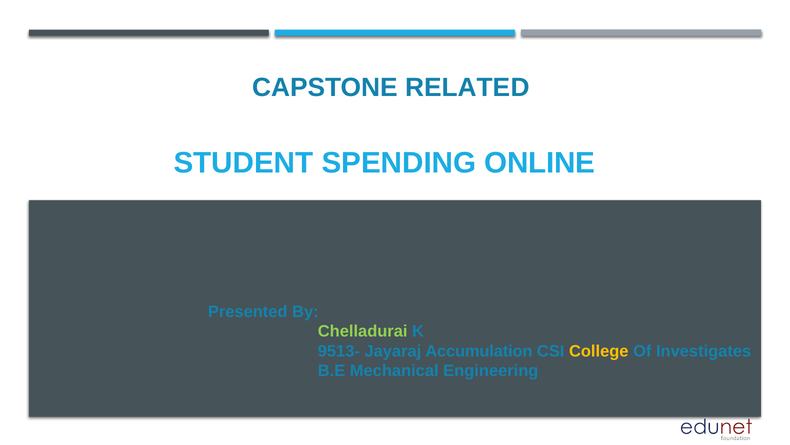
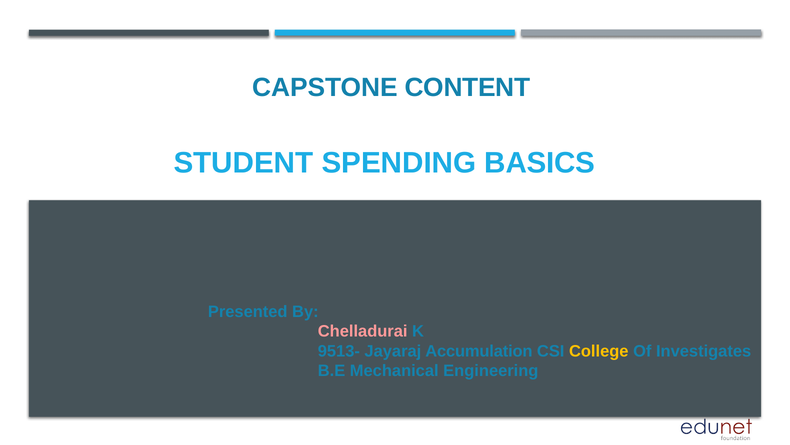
RELATED: RELATED -> CONTENT
ONLINE: ONLINE -> BASICS
Chelladurai colour: light green -> pink
